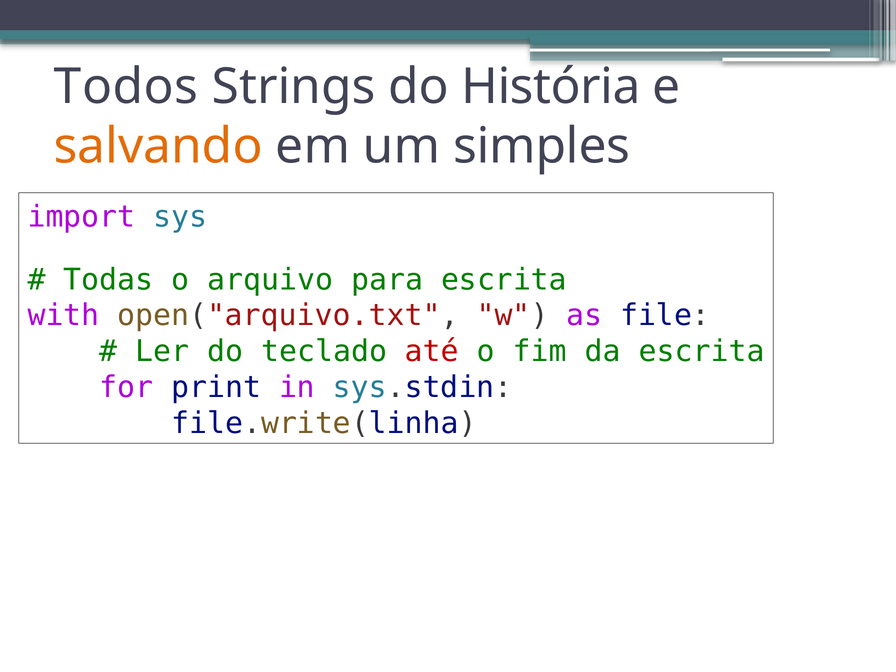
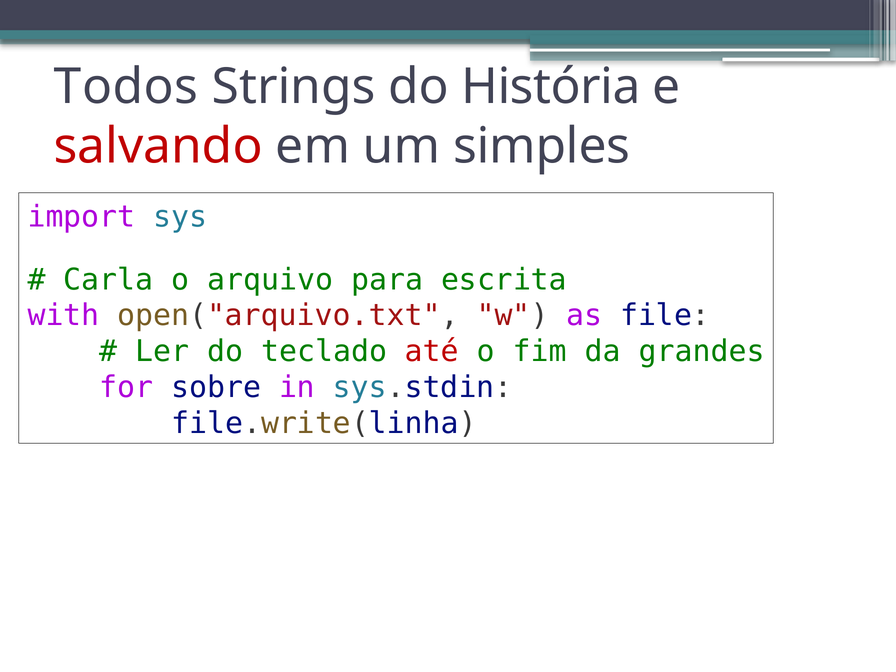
salvando colour: orange -> red
Todas: Todas -> Carla
da escrita: escrita -> grandes
print: print -> sobre
